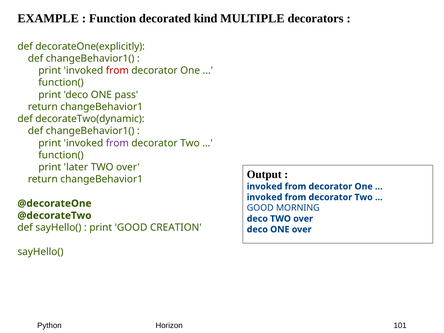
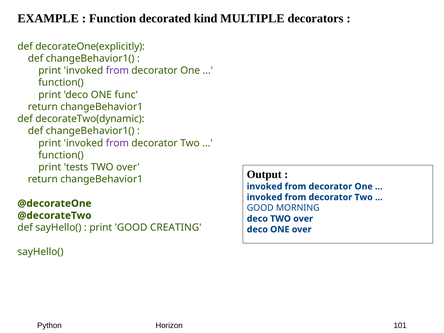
from at (117, 71) colour: red -> purple
pass: pass -> func
later: later -> tests
CREATION: CREATION -> CREATING
